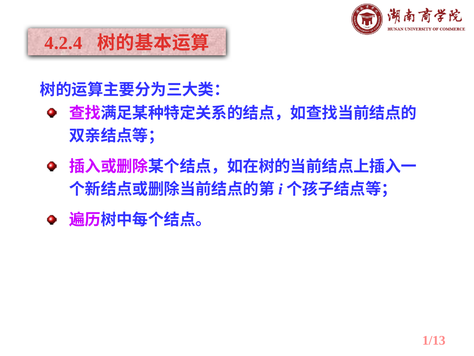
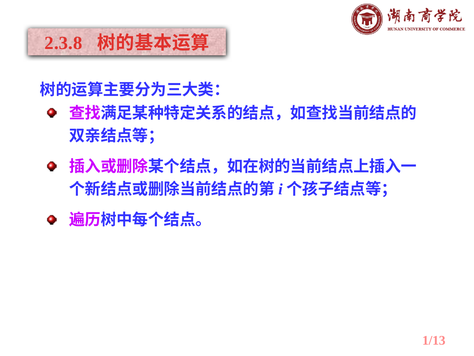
4.2.4: 4.2.4 -> 2.3.8
